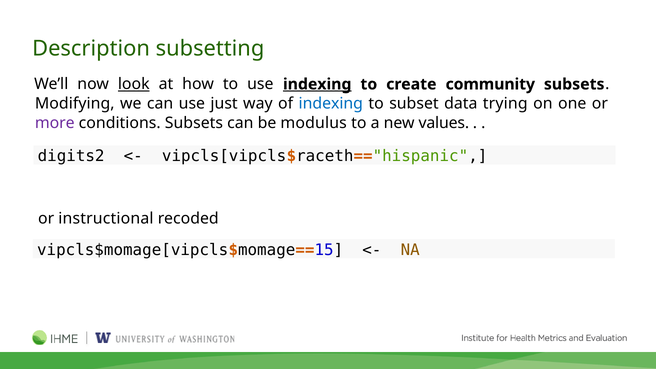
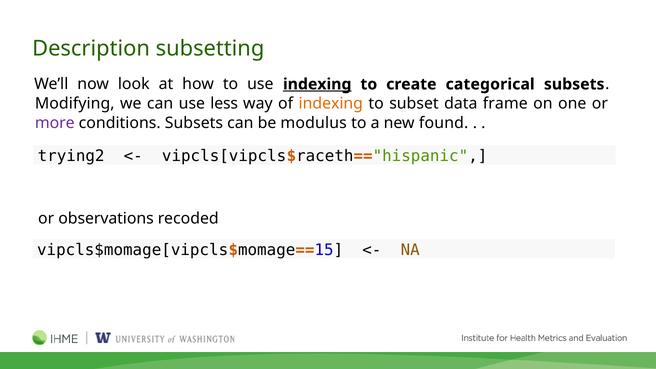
look underline: present -> none
community: community -> categorical
just: just -> less
indexing at (331, 104) colour: blue -> orange
trying: trying -> frame
values: values -> found
digits2: digits2 -> trying2
instructional: instructional -> observations
